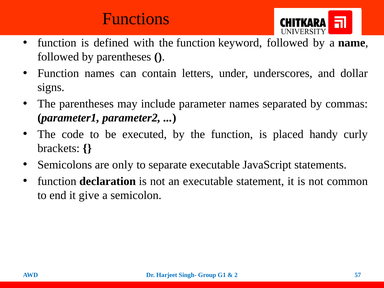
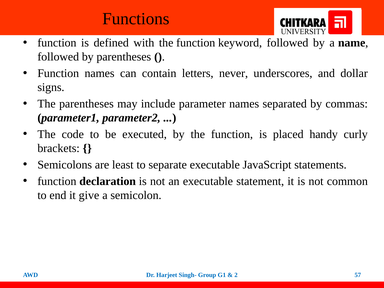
under: under -> never
only: only -> least
